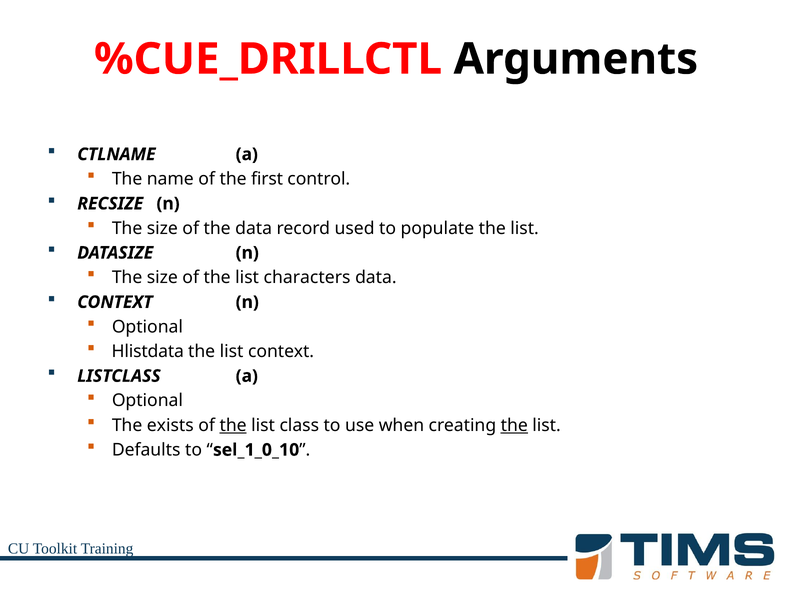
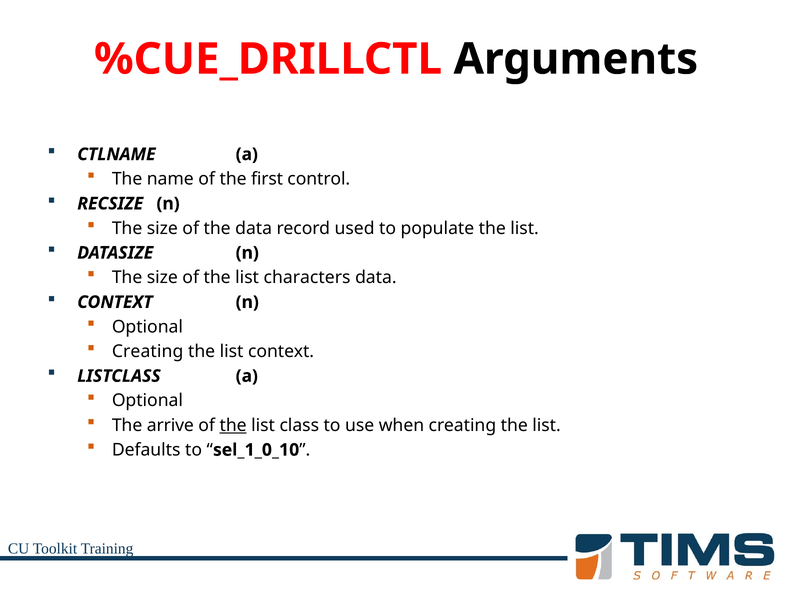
Hlistdata at (148, 351): Hlistdata -> Creating
exists: exists -> arrive
the at (514, 425) underline: present -> none
